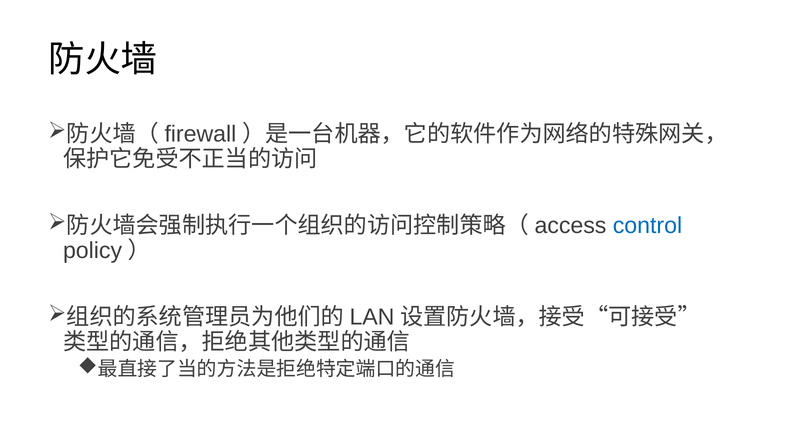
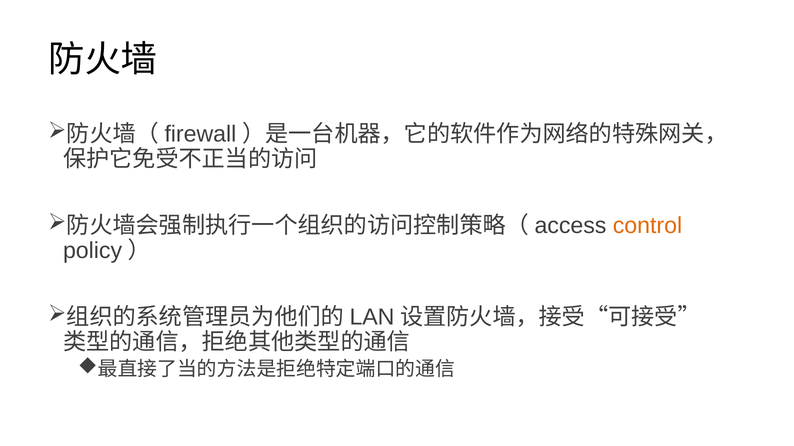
control colour: blue -> orange
